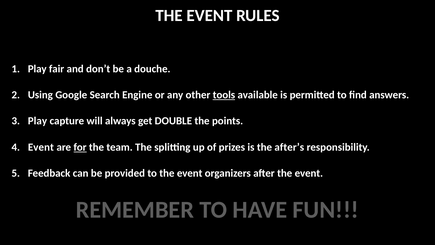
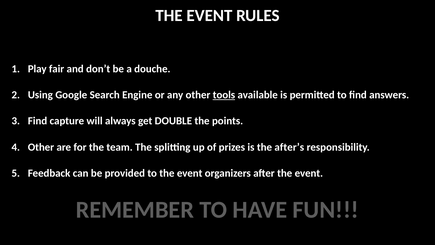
Play at (37, 121): Play -> Find
Event at (41, 147): Event -> Other
for underline: present -> none
